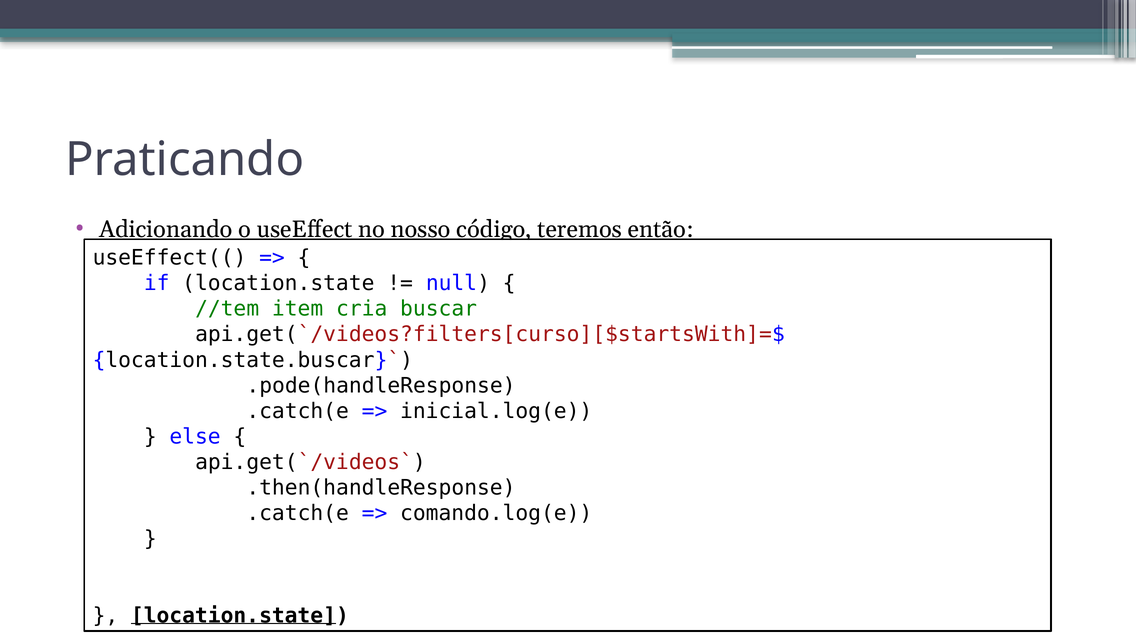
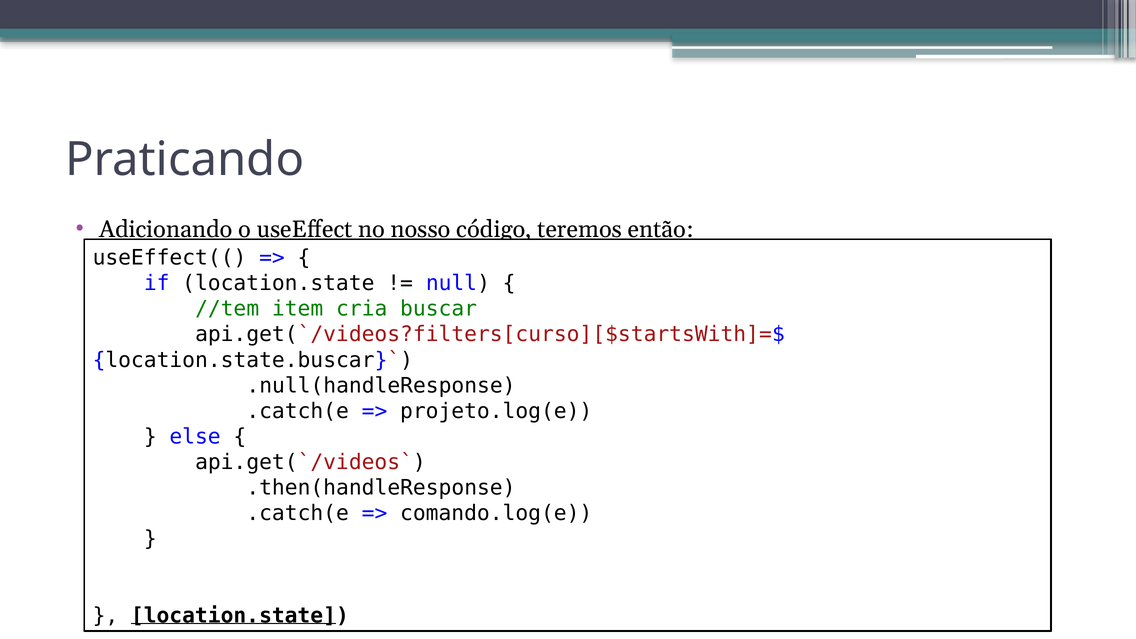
.pode(handleResponse: .pode(handleResponse -> .null(handleResponse
inicial.log(e: inicial.log(e -> projeto.log(e
